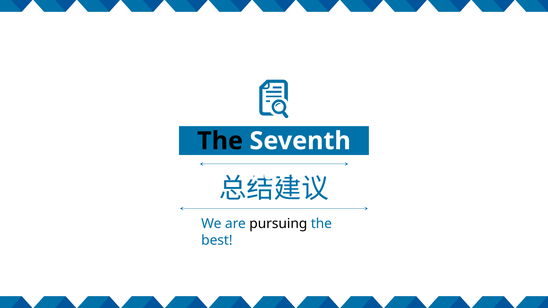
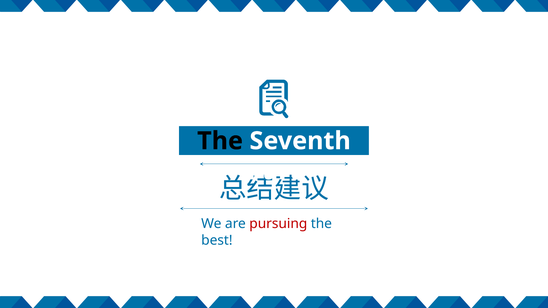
pursuing colour: black -> red
